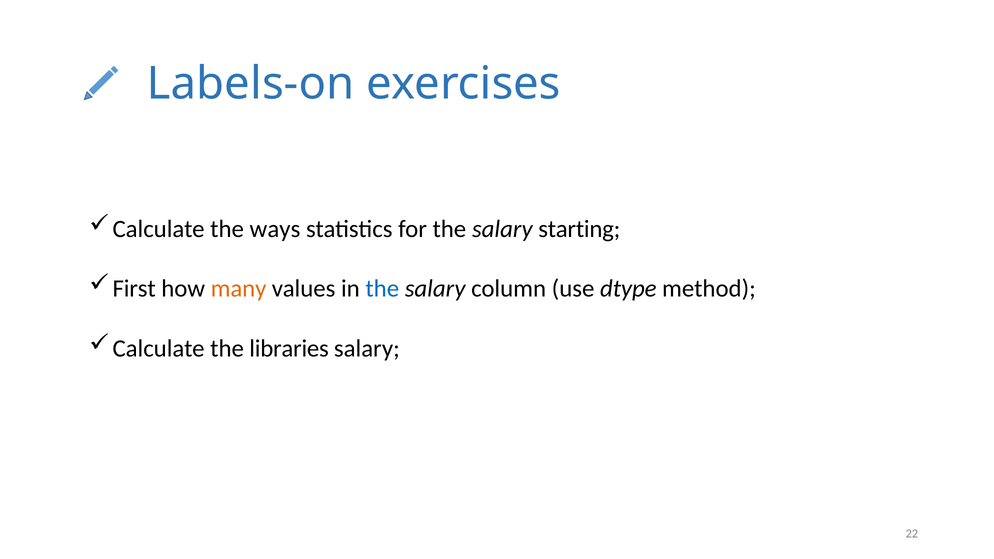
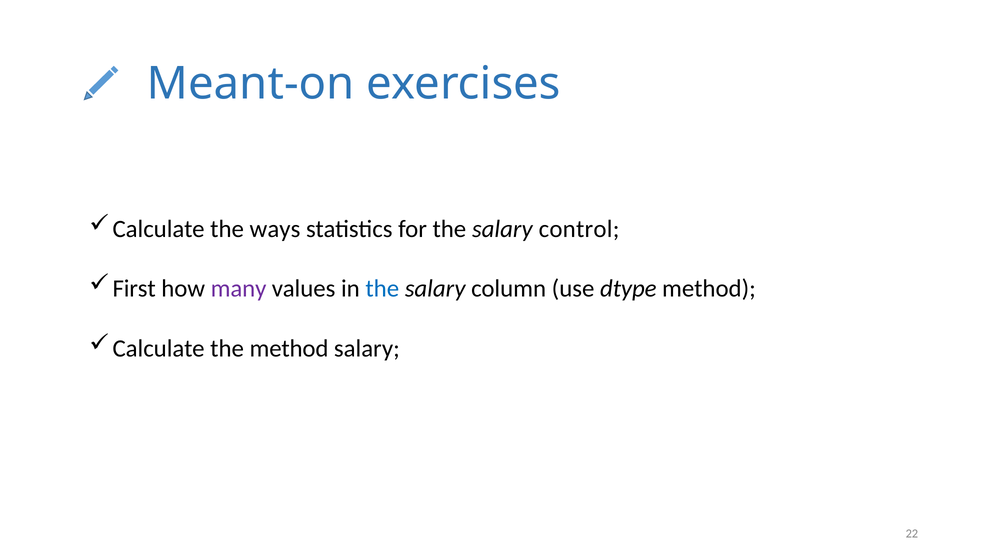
Labels-on: Labels-on -> Meant-on
starting: starting -> control
many colour: orange -> purple
the libraries: libraries -> method
